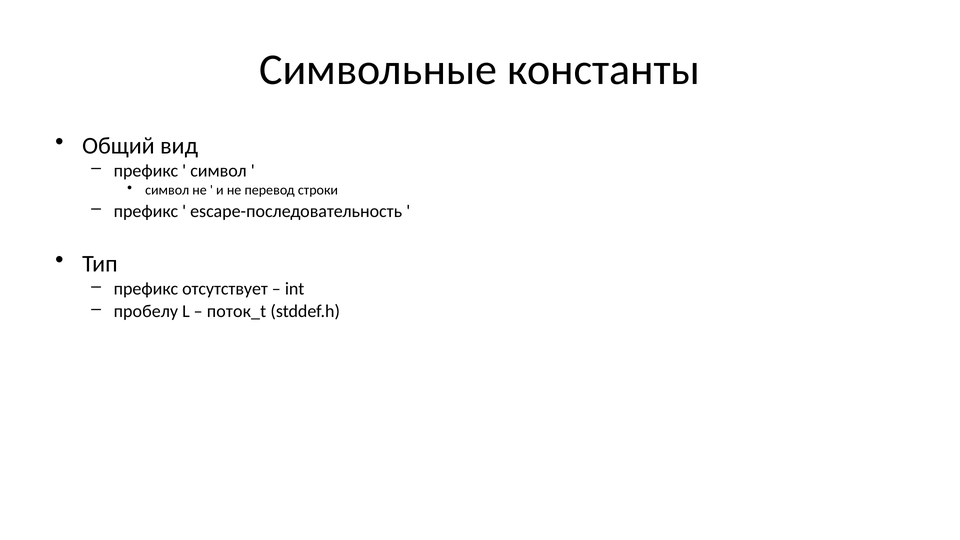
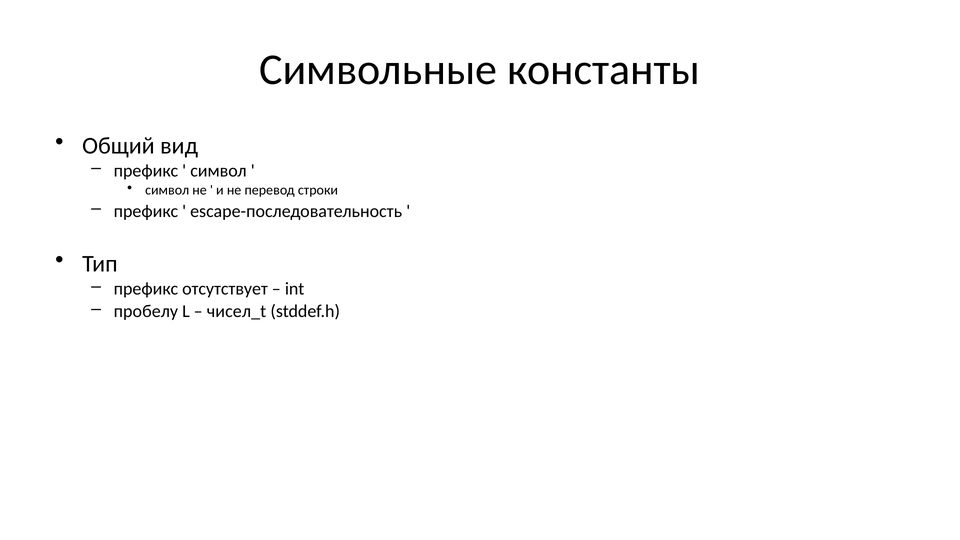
поток_t: поток_t -> чисел_t
